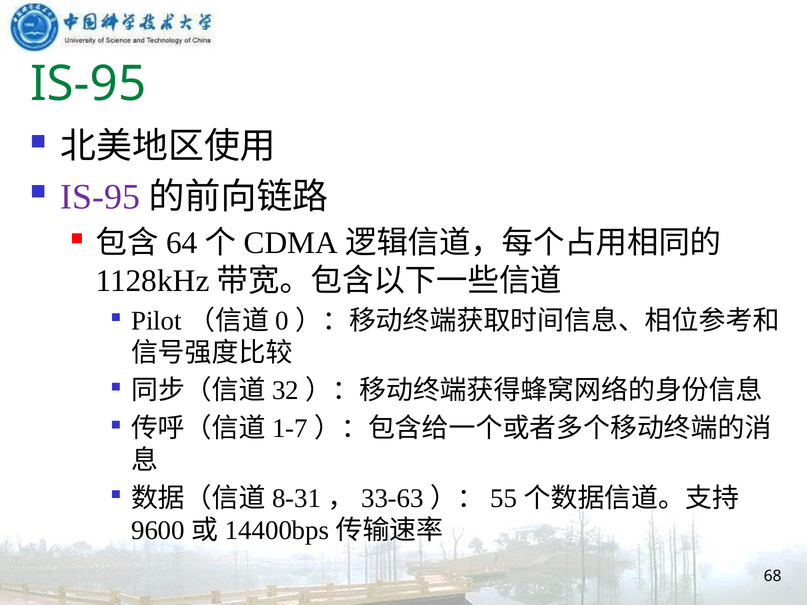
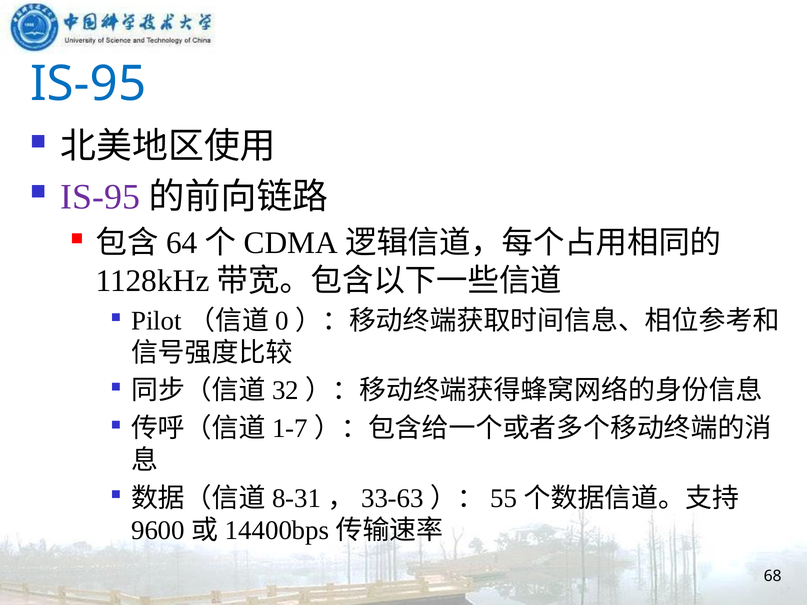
IS-95 at (88, 84) colour: green -> blue
